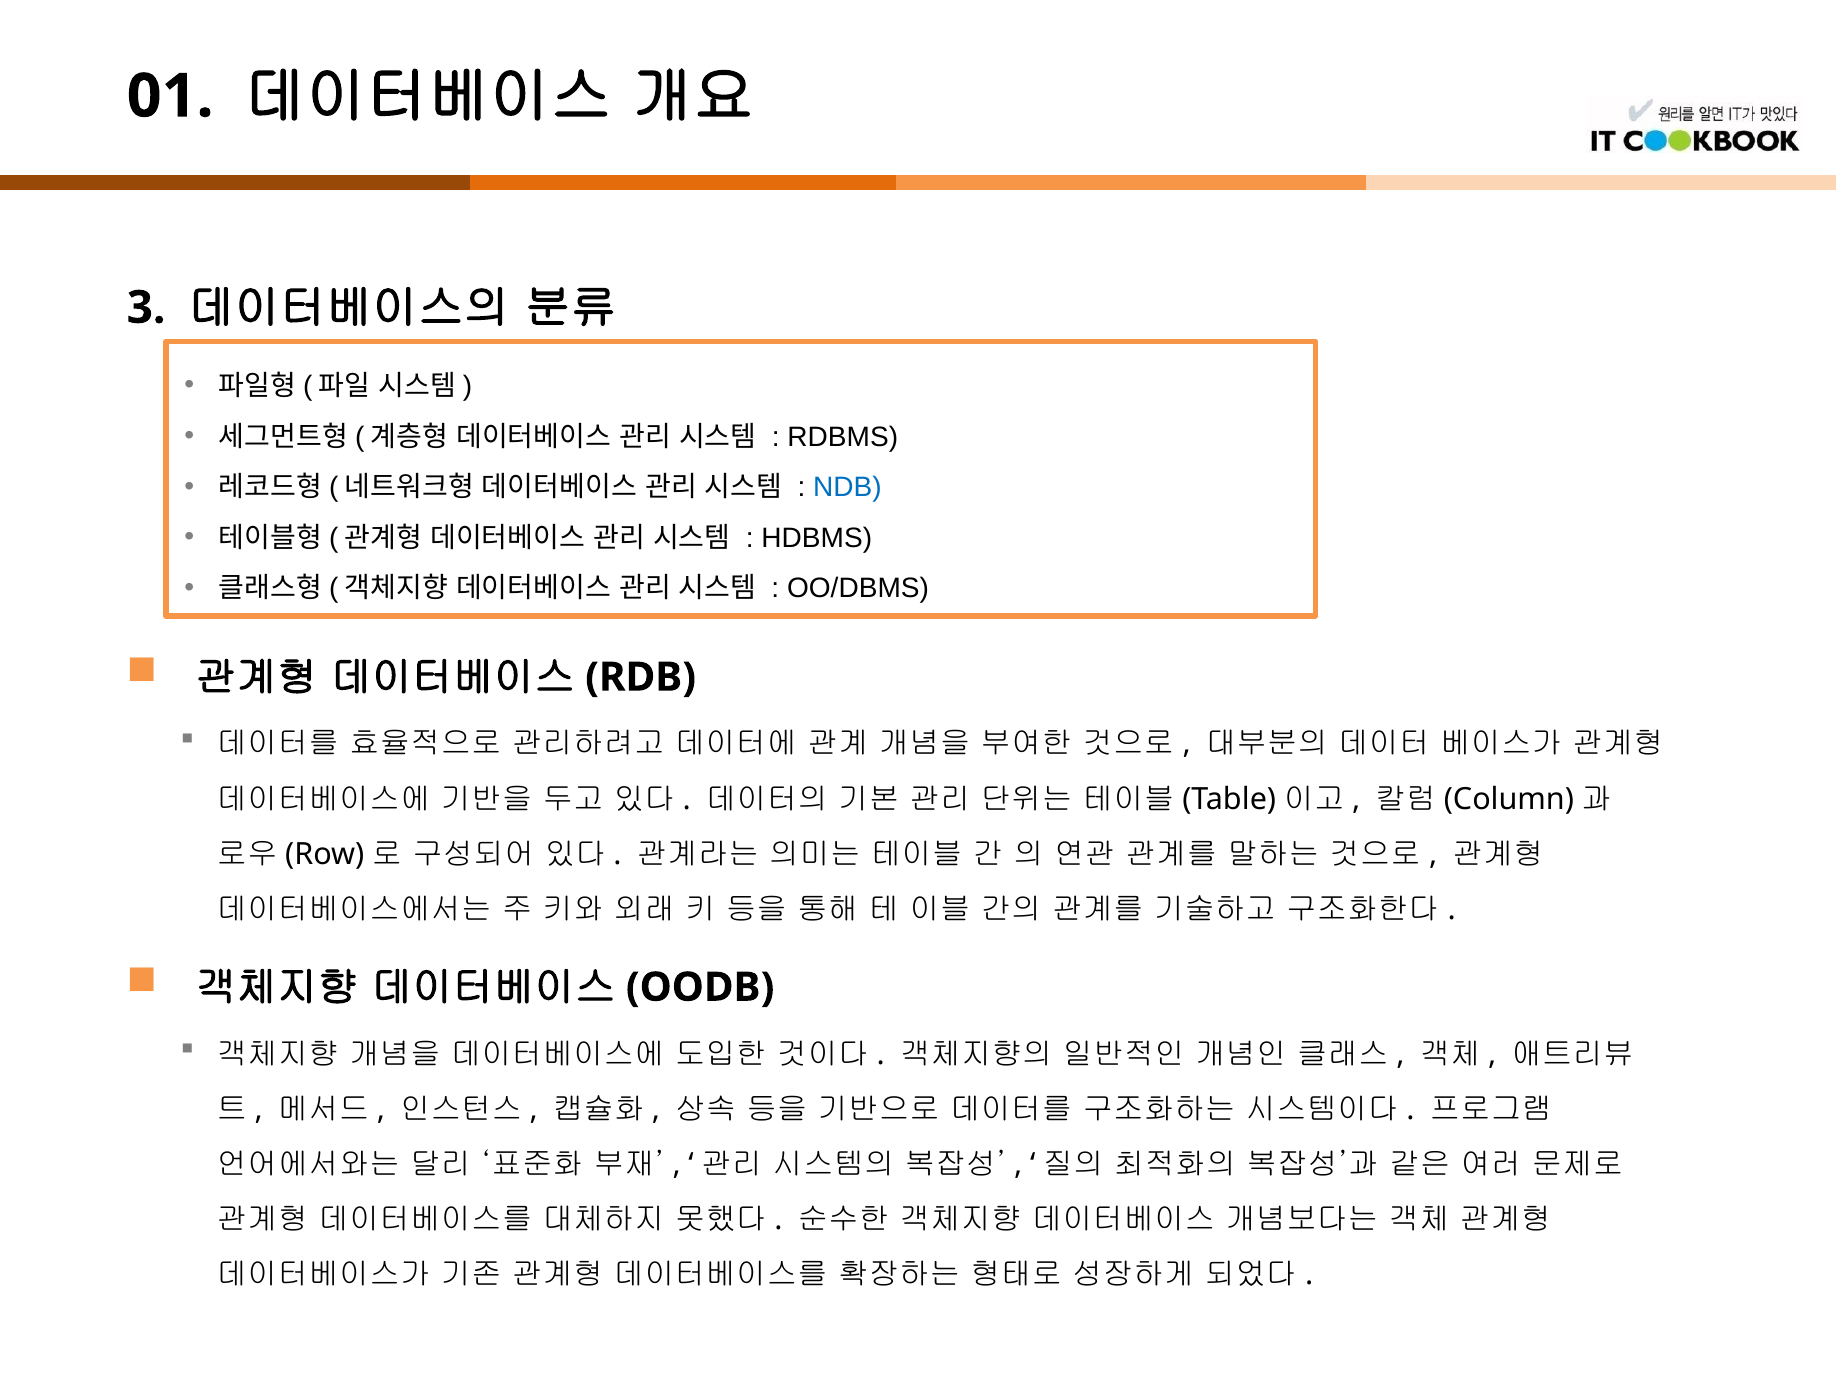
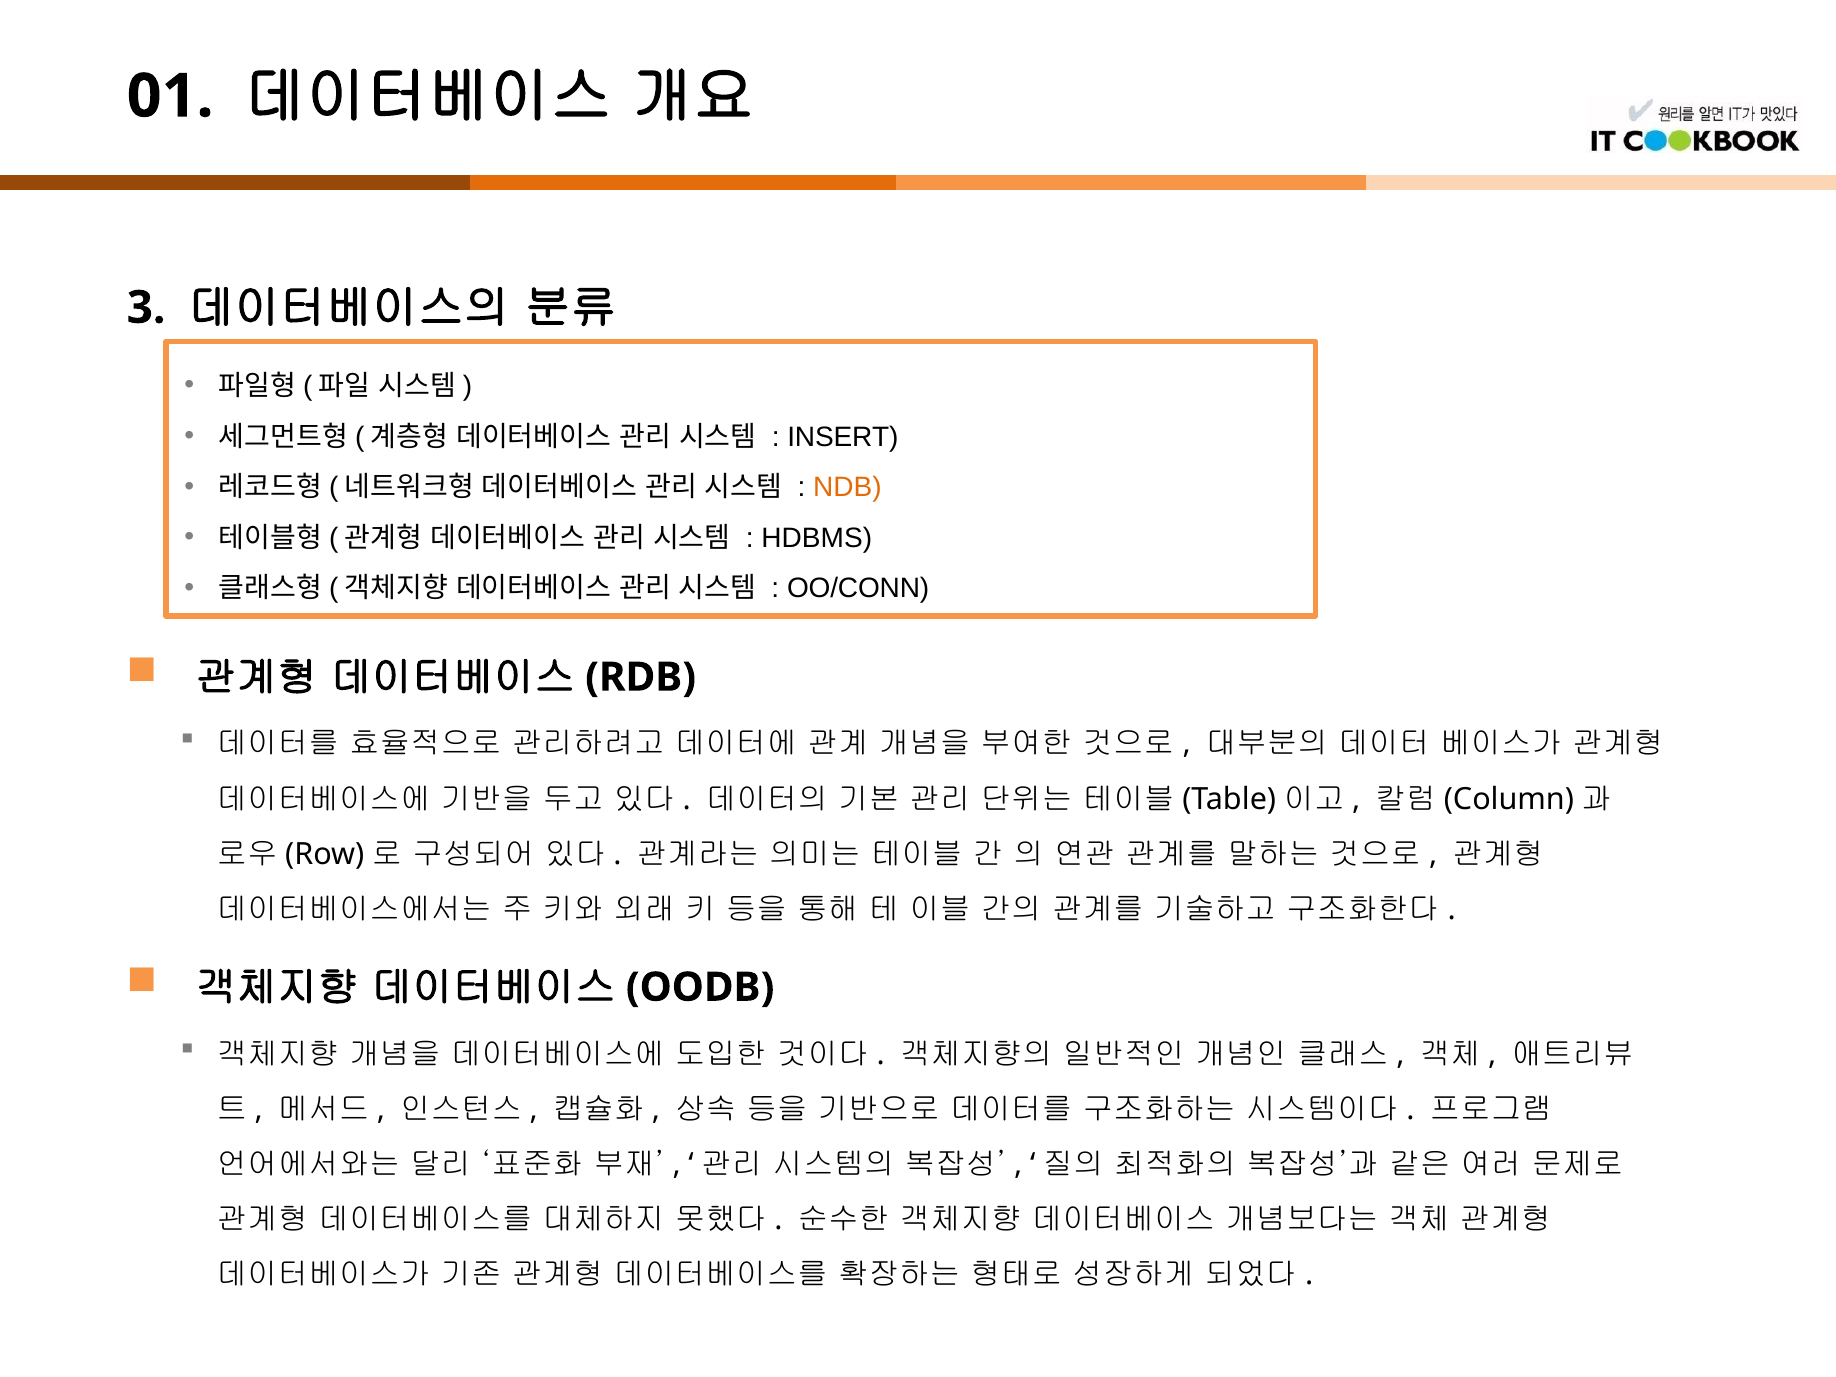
RDBMS: RDBMS -> INSERT
NDB colour: blue -> orange
OO/DBMS: OO/DBMS -> OO/CONN
